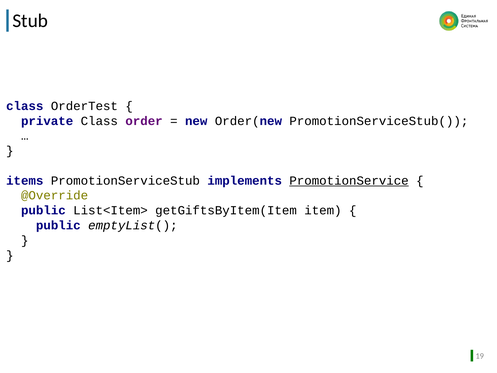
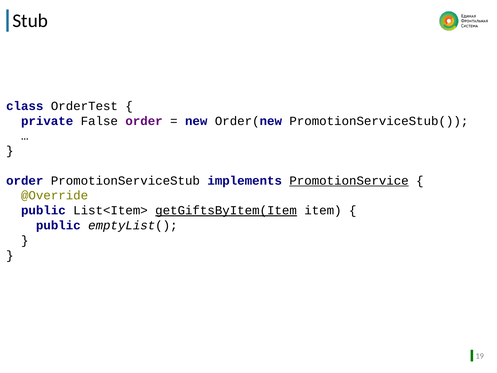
private Class: Class -> False
items at (25, 181): items -> order
getGiftsByItem(Item underline: none -> present
